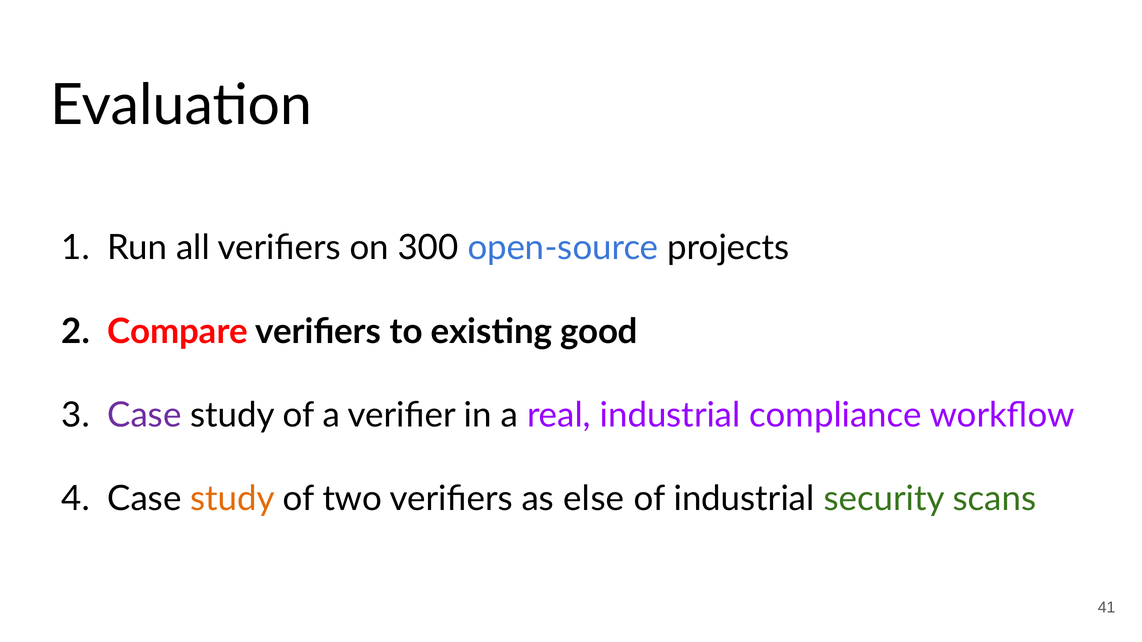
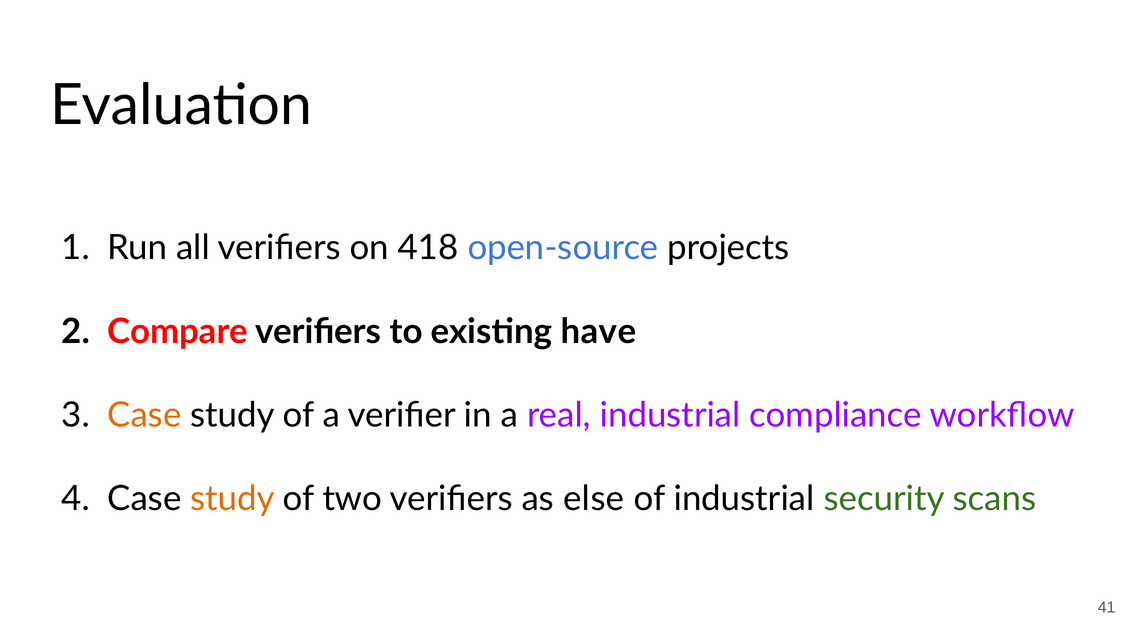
300: 300 -> 418
good: good -> have
Case at (144, 416) colour: purple -> orange
